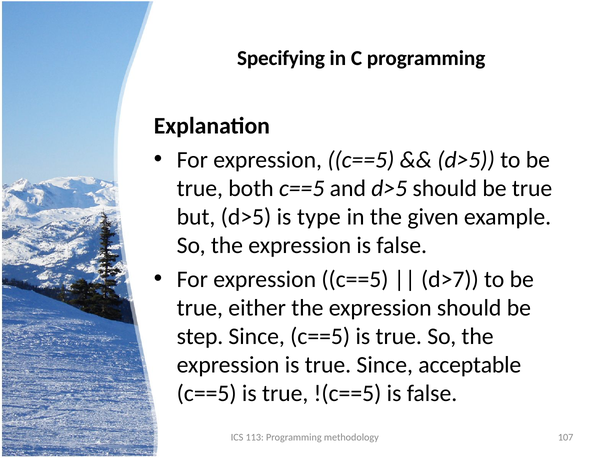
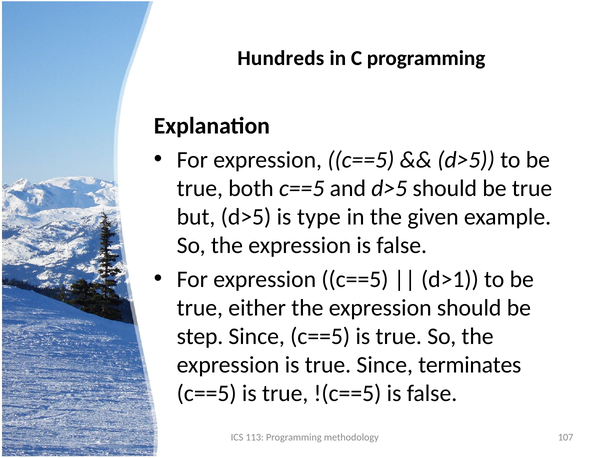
Specifying: Specifying -> Hundreds
d>7: d>7 -> d>1
acceptable: acceptable -> terminates
